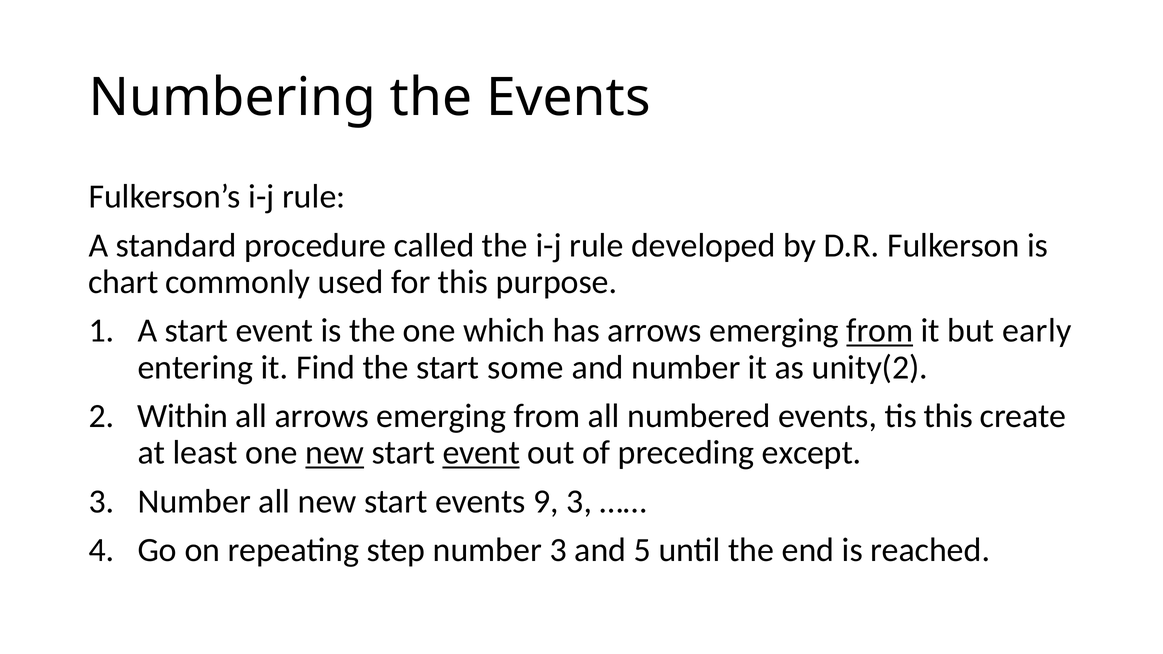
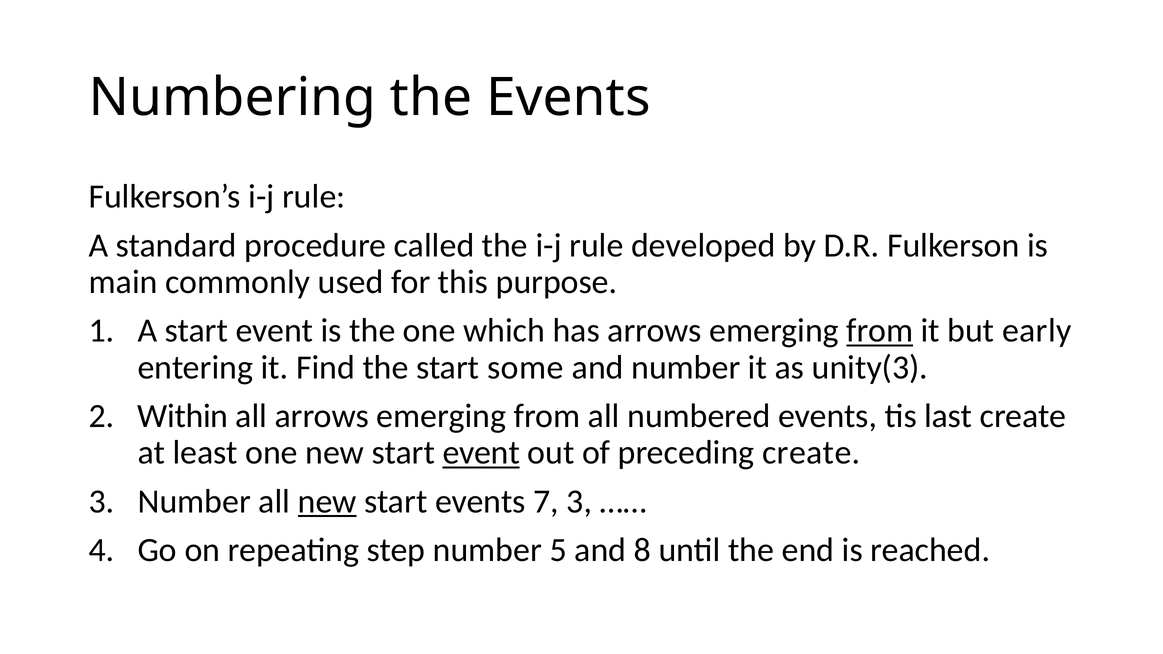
chart: chart -> main
unity(2: unity(2 -> unity(3
tis this: this -> last
new at (335, 453) underline: present -> none
preceding except: except -> create
new at (327, 502) underline: none -> present
9: 9 -> 7
number 3: 3 -> 5
5: 5 -> 8
